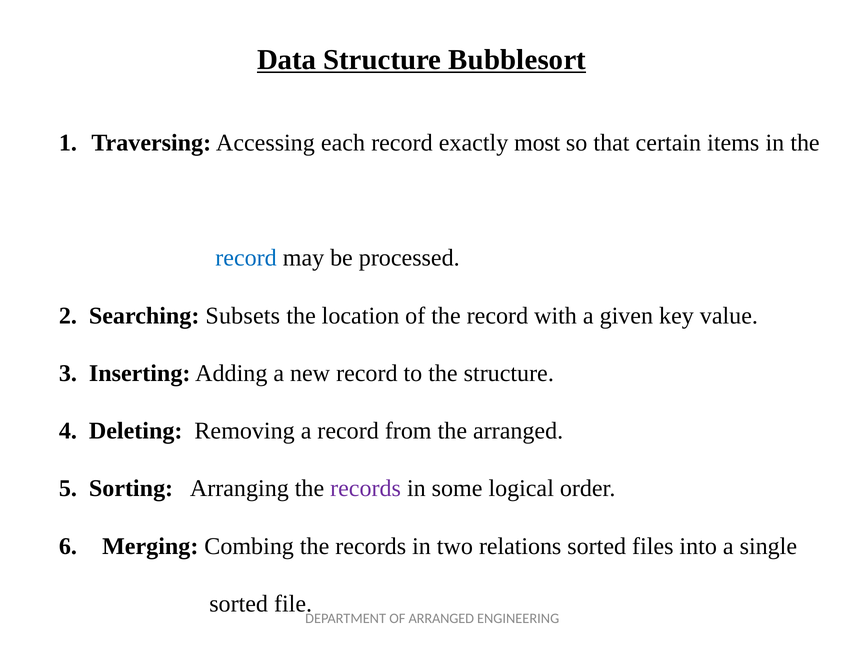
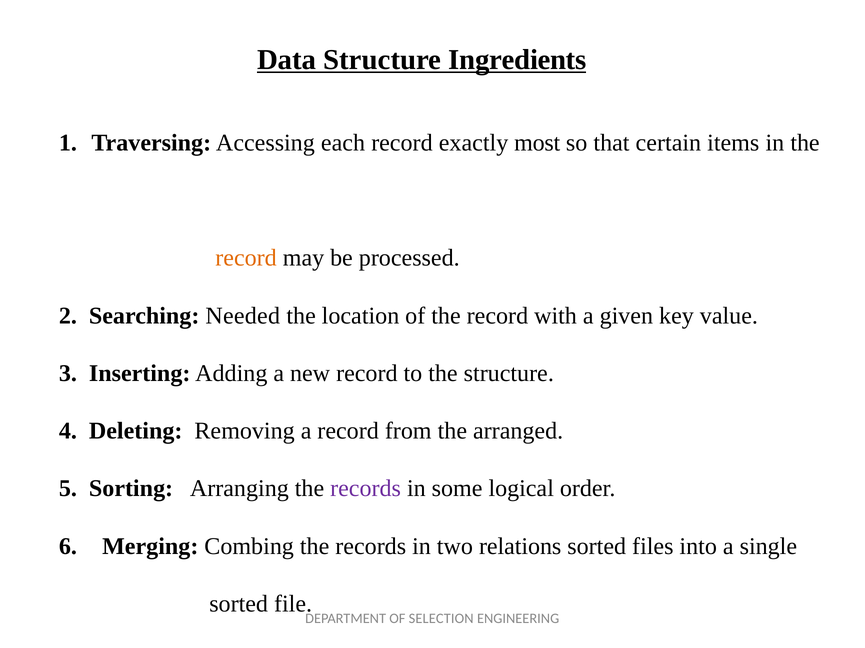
Bubblesort: Bubblesort -> Ingredients
record at (246, 258) colour: blue -> orange
Subsets: Subsets -> Needed
OF ARRANGED: ARRANGED -> SELECTION
